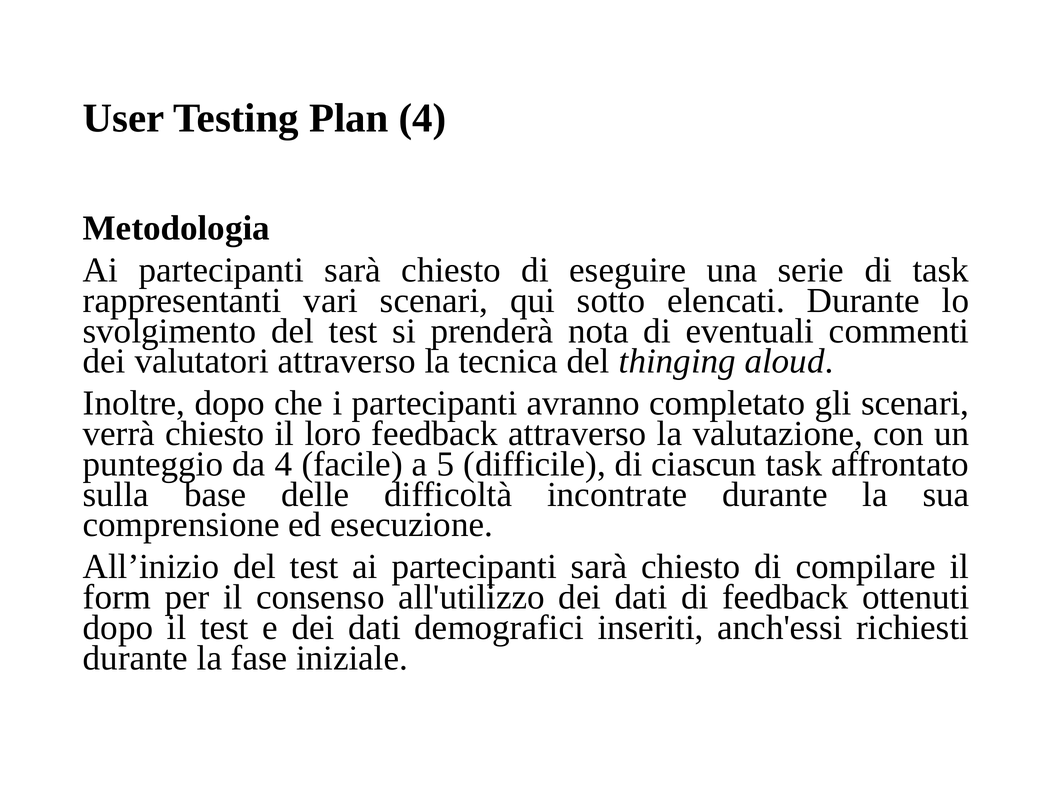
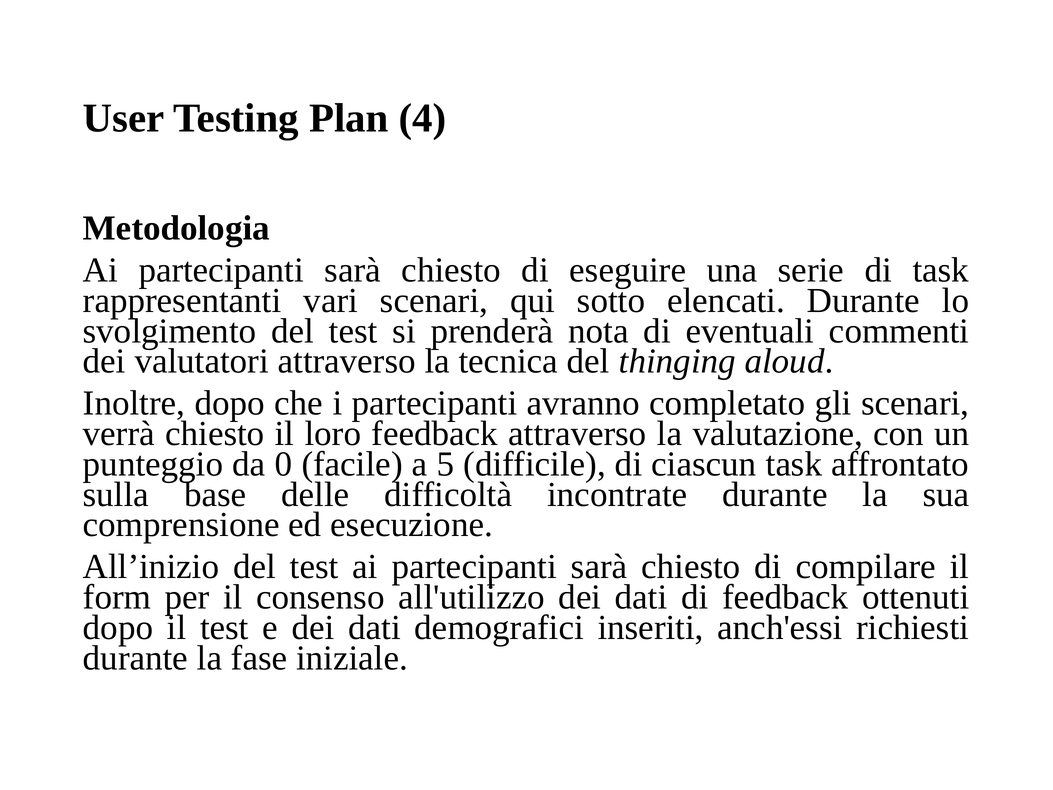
da 4: 4 -> 0
